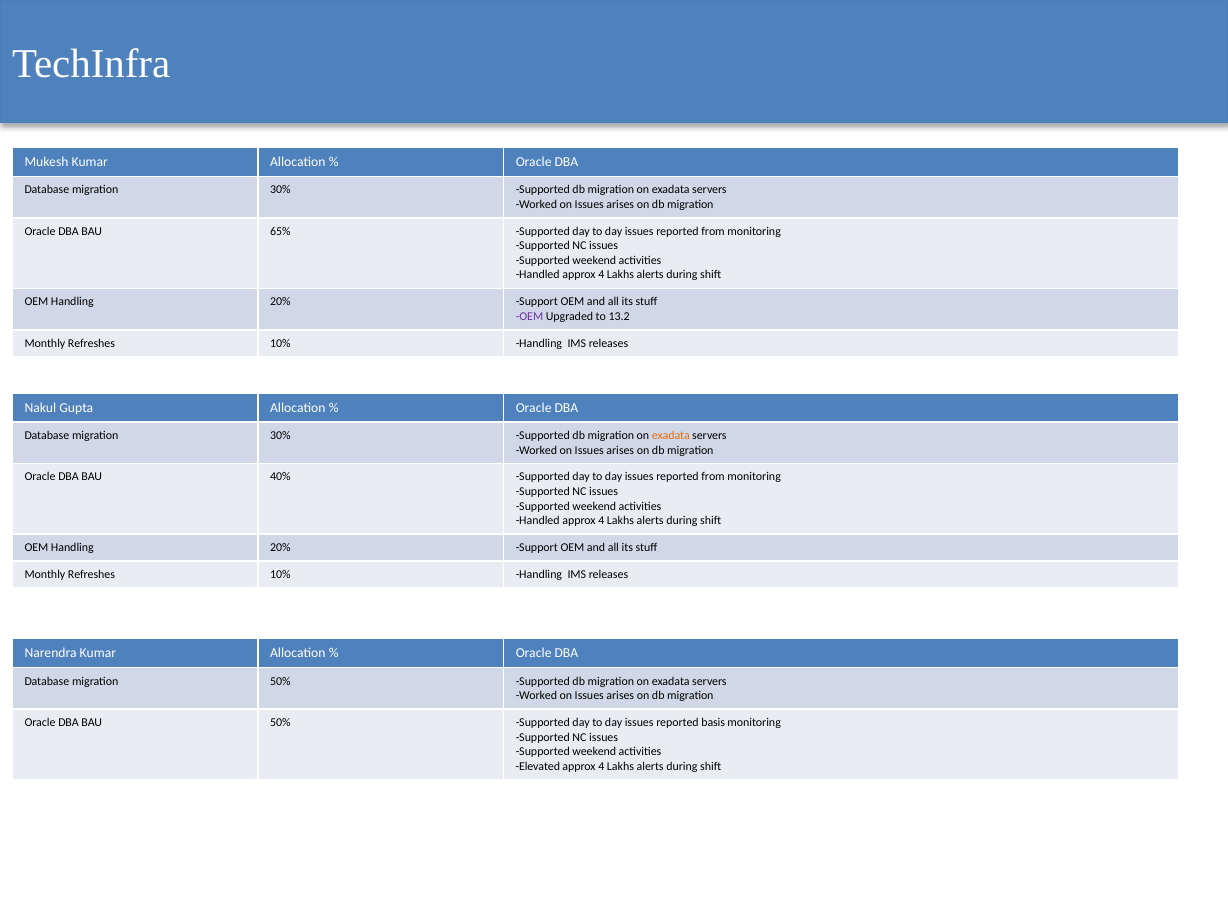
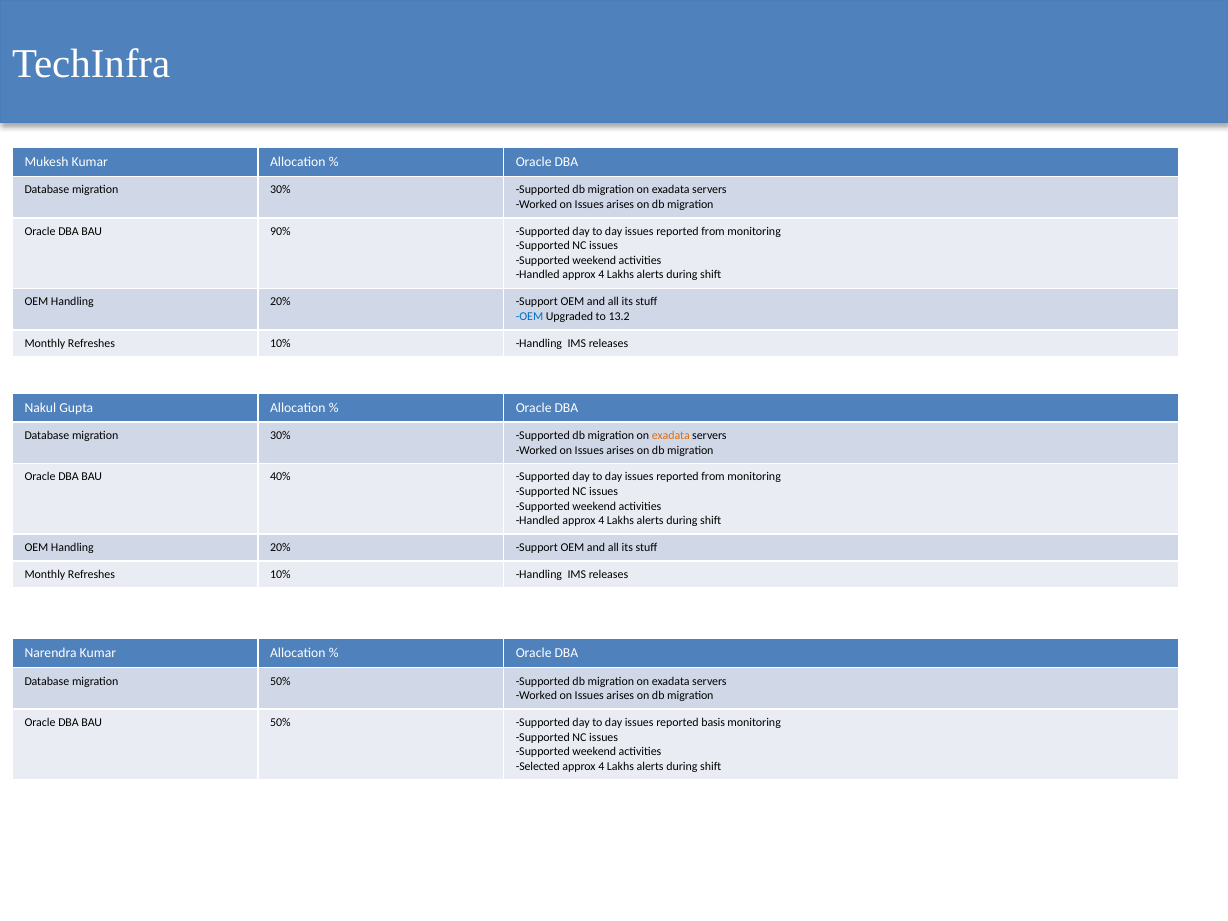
65%: 65% -> 90%
OEM at (529, 316) colour: purple -> blue
Elevated: Elevated -> Selected
